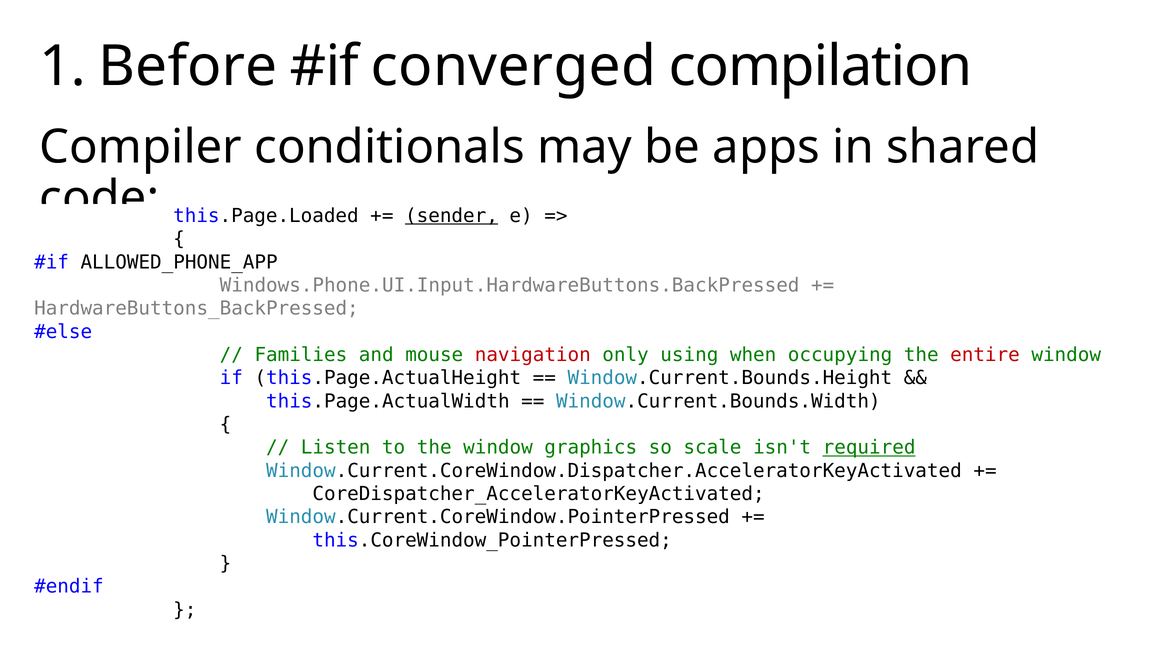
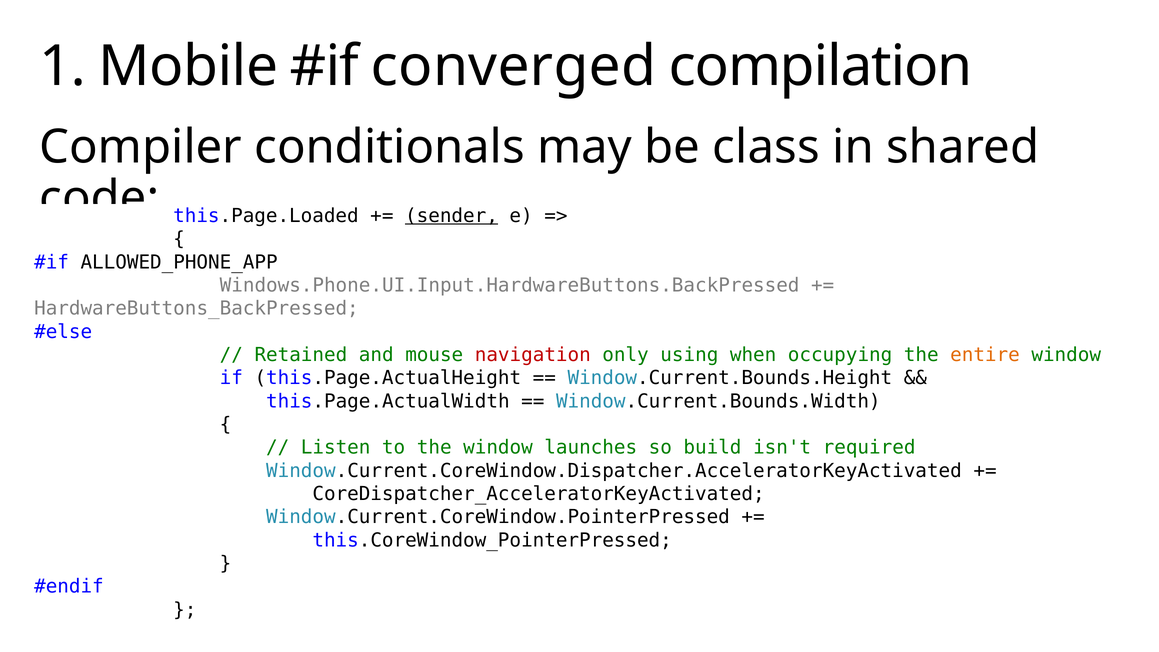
Before: Before -> Mobile
apps: apps -> class
Families: Families -> Retained
entire colour: red -> orange
graphics: graphics -> launches
scale: scale -> build
required underline: present -> none
